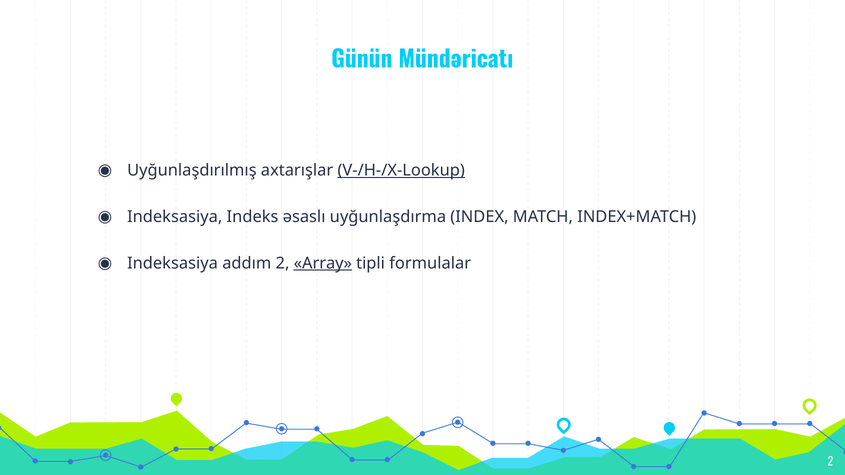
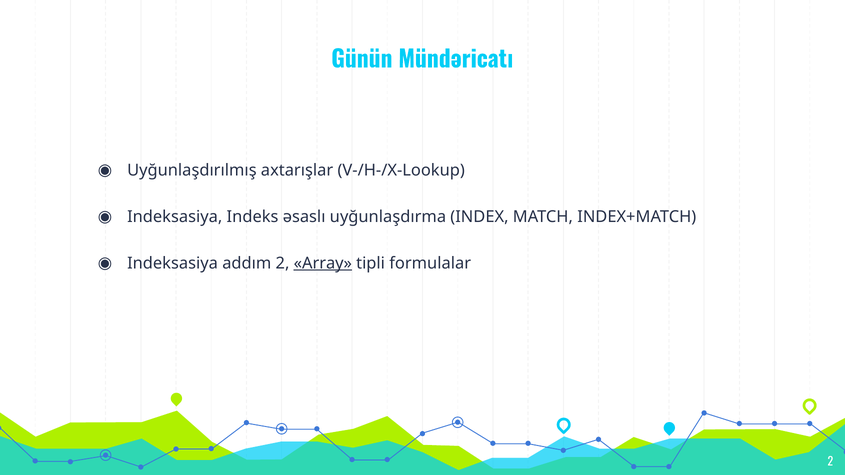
V-/H-/X-Lookup underline: present -> none
